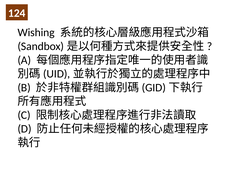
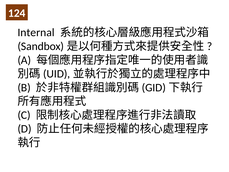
Wishing: Wishing -> Internal
